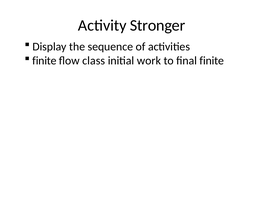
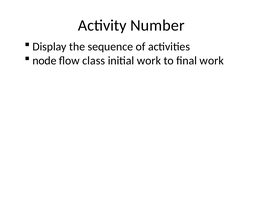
Stronger: Stronger -> Number
finite at (44, 61): finite -> node
final finite: finite -> work
